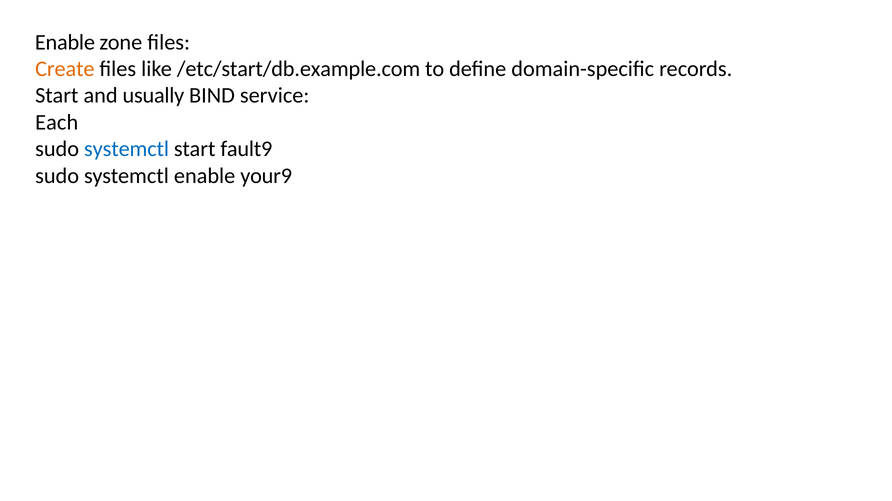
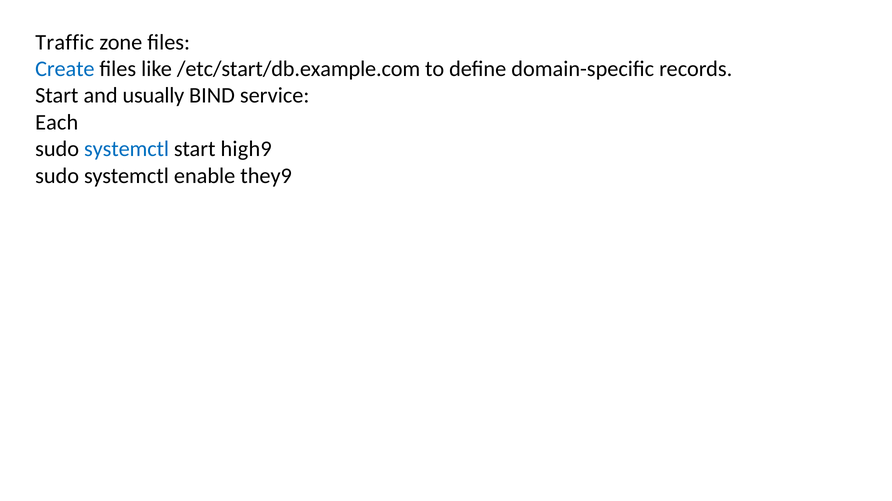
Enable at (65, 42): Enable -> Traffic
Create colour: orange -> blue
fault9: fault9 -> high9
your9: your9 -> they9
